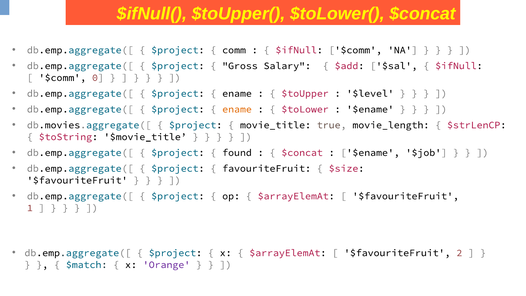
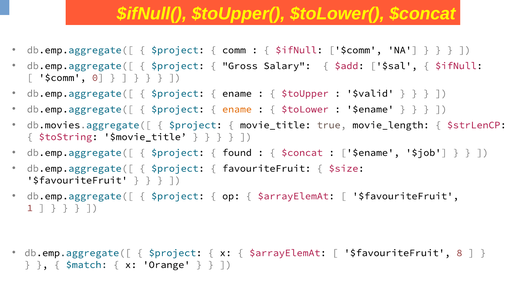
$level: $level -> $valid
2: 2 -> 8
Orange colour: purple -> black
